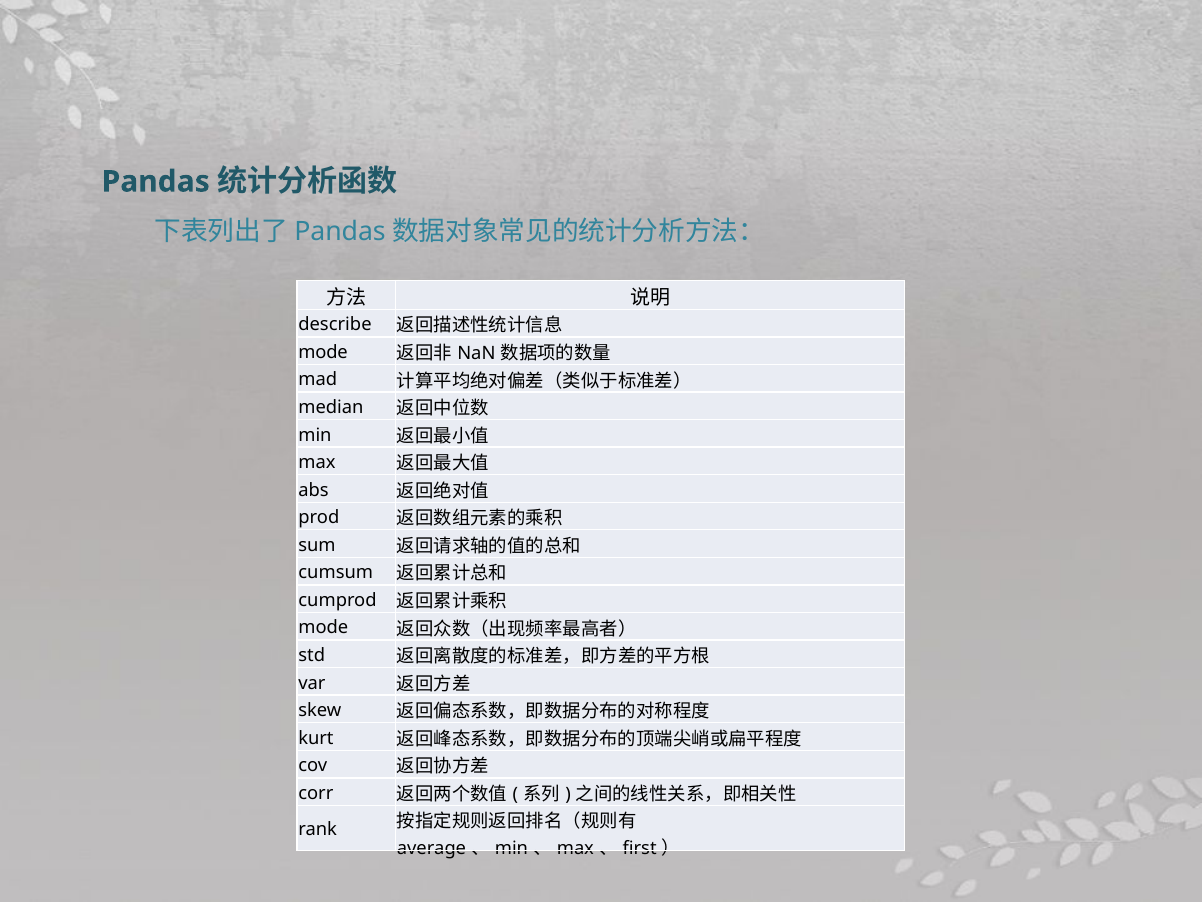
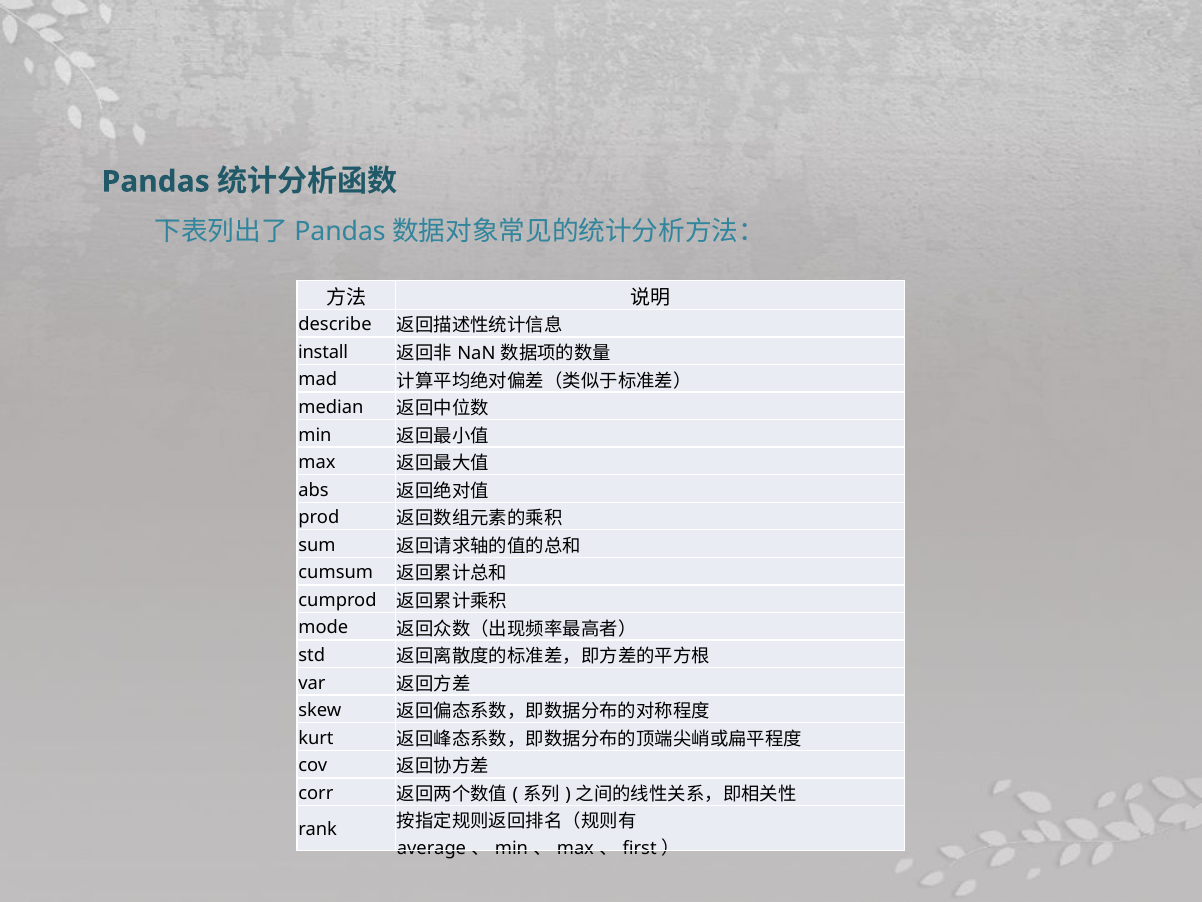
mode at (323, 352): mode -> install
